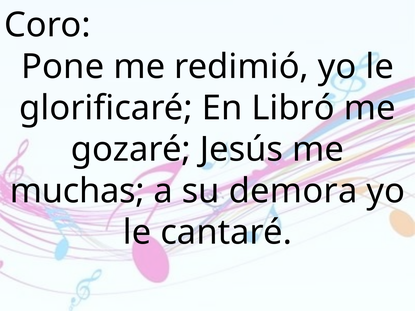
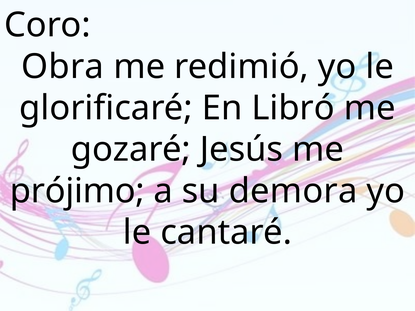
Pone: Pone -> Obra
muchas: muchas -> prójimo
